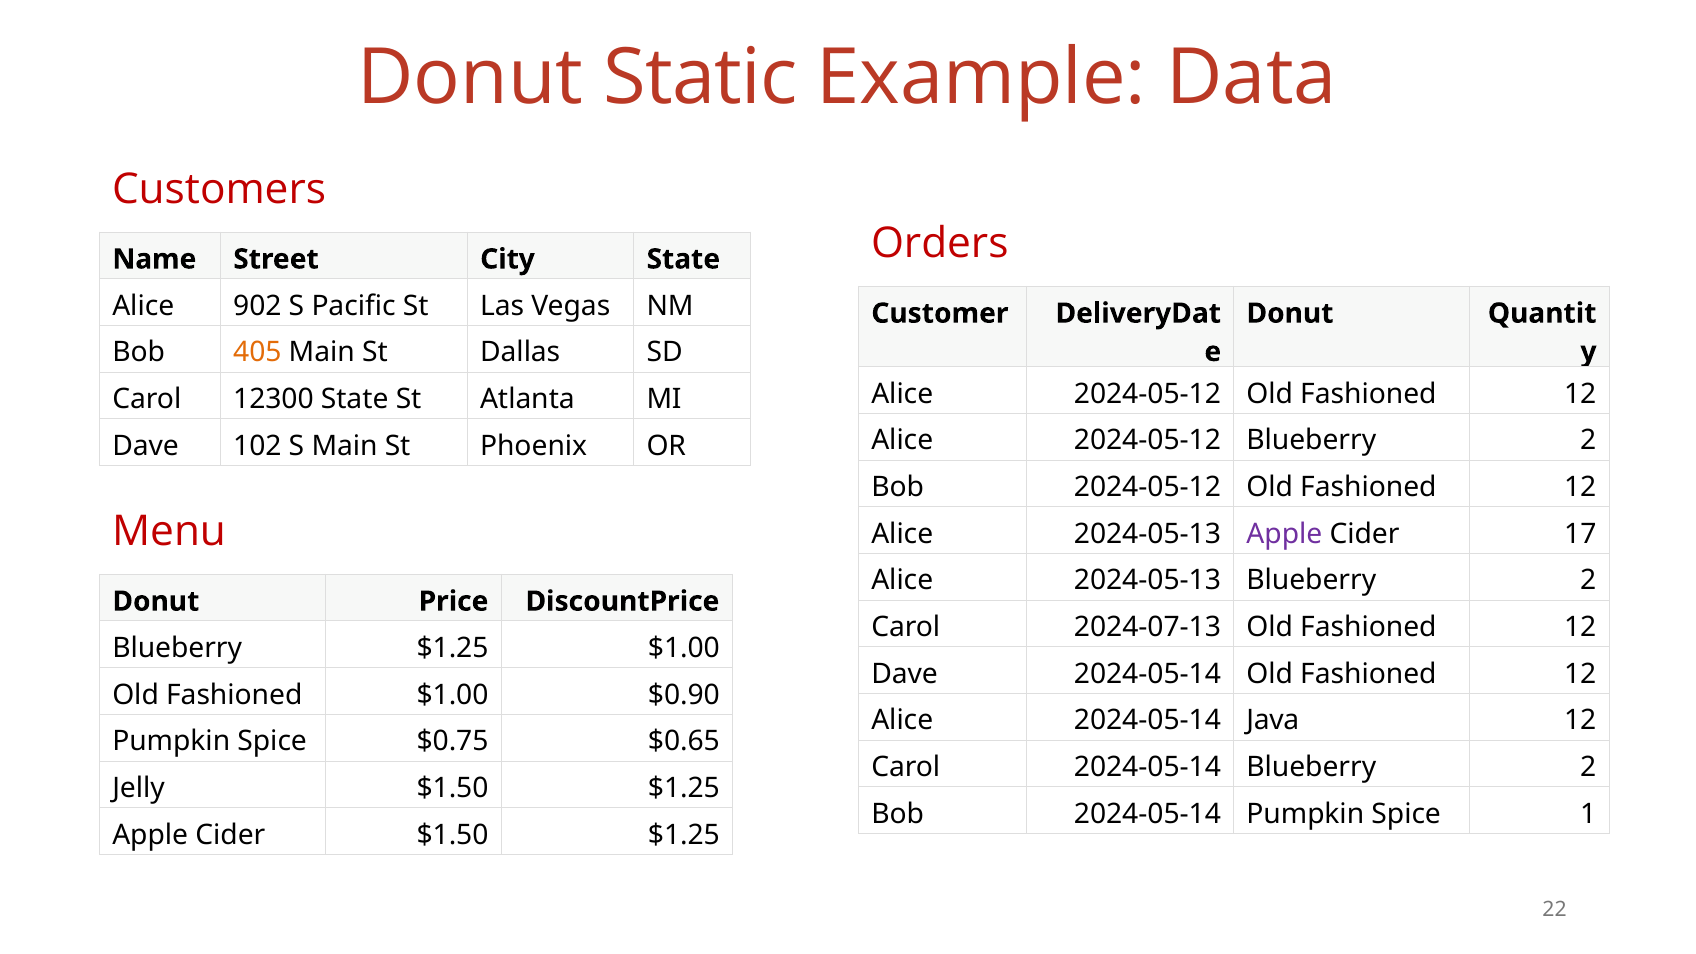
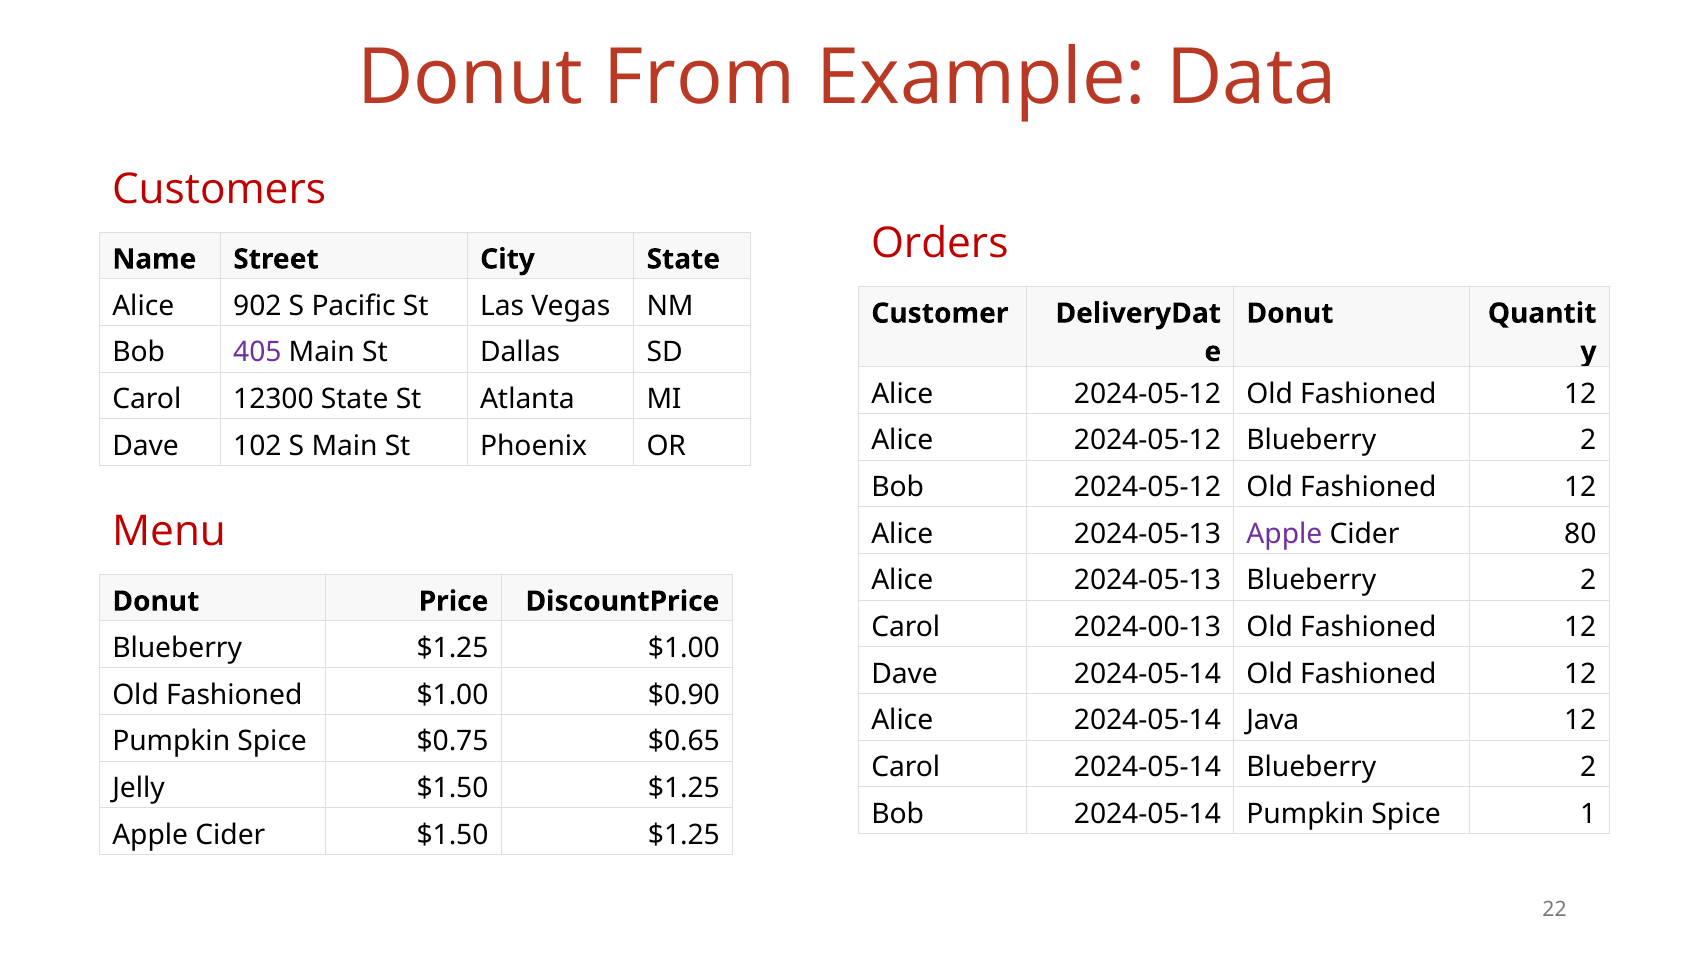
Static: Static -> From
405 colour: orange -> purple
17: 17 -> 80
2024-07-13: 2024-07-13 -> 2024-00-13
